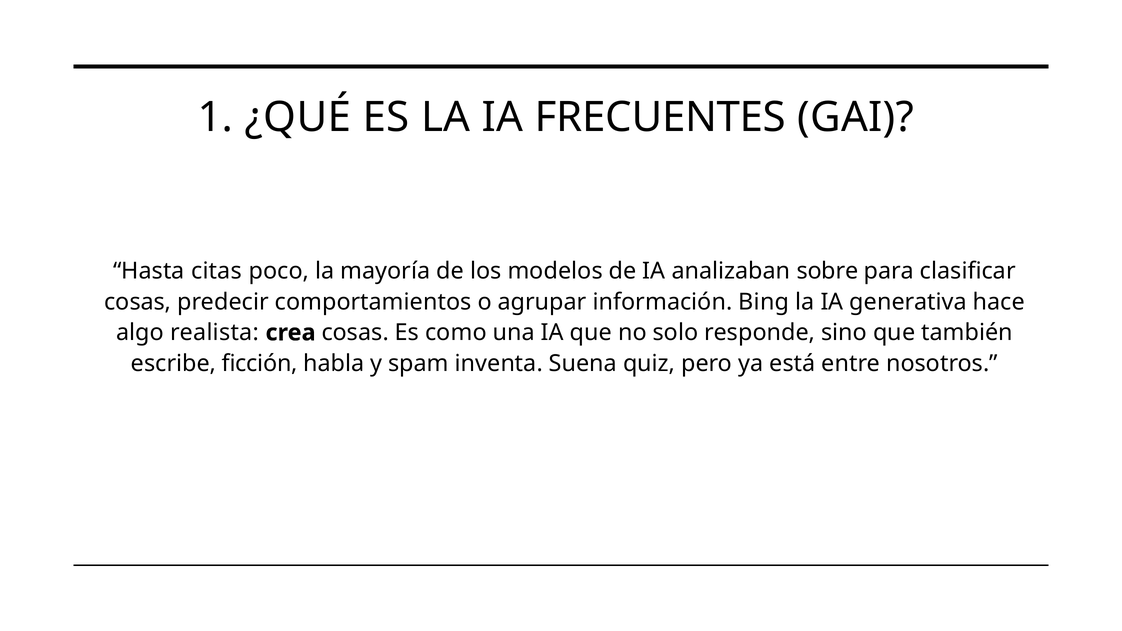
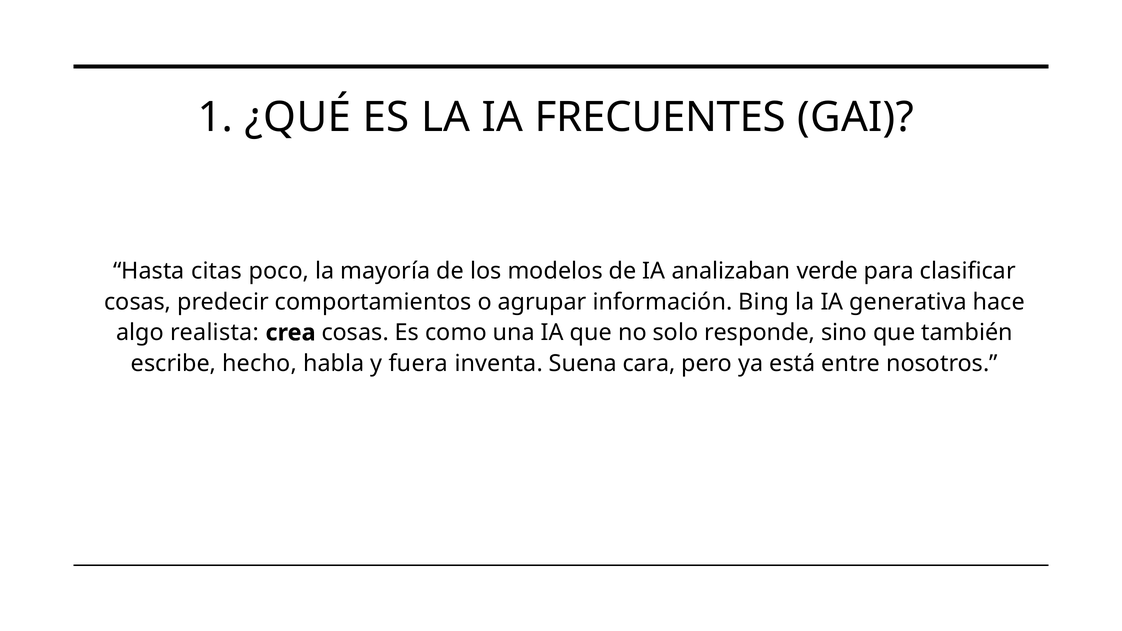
sobre: sobre -> verde
ficción: ficción -> hecho
spam: spam -> fuera
quiz: quiz -> cara
